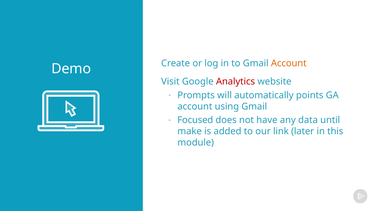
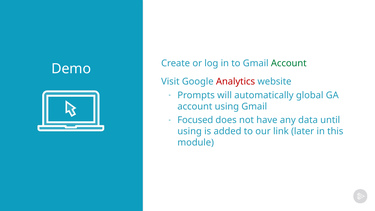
Account at (289, 63) colour: orange -> green
points: points -> global
make at (190, 131): make -> using
